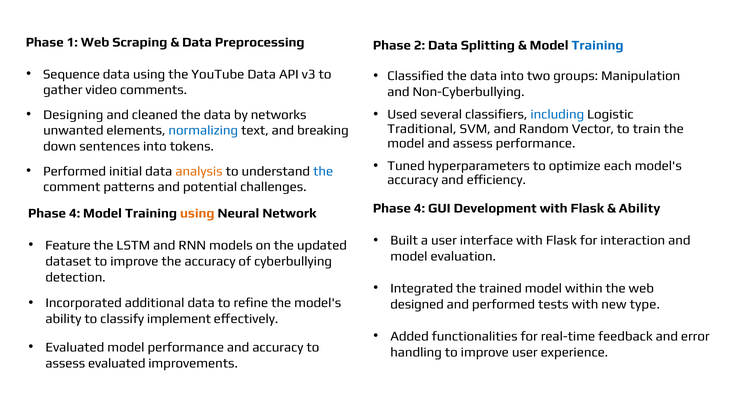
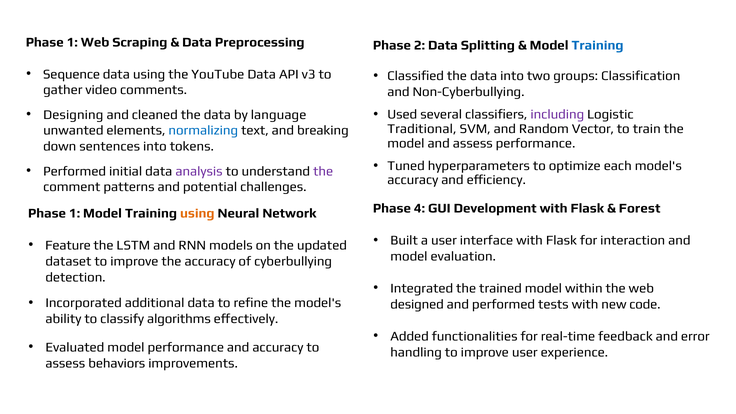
Manipulation: Manipulation -> Classification
networks: networks -> language
including colour: blue -> purple
analysis colour: orange -> purple
the at (323, 171) colour: blue -> purple
Ability at (640, 208): Ability -> Forest
4 at (75, 213): 4 -> 1
type: type -> code
implement: implement -> algorithms
assess evaluated: evaluated -> behaviors
